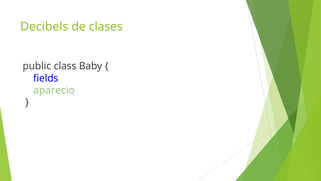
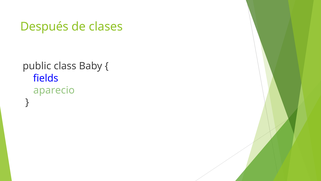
Decibels: Decibels -> Después
